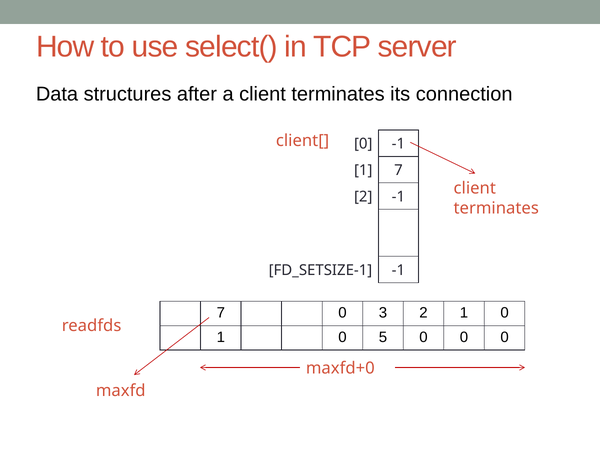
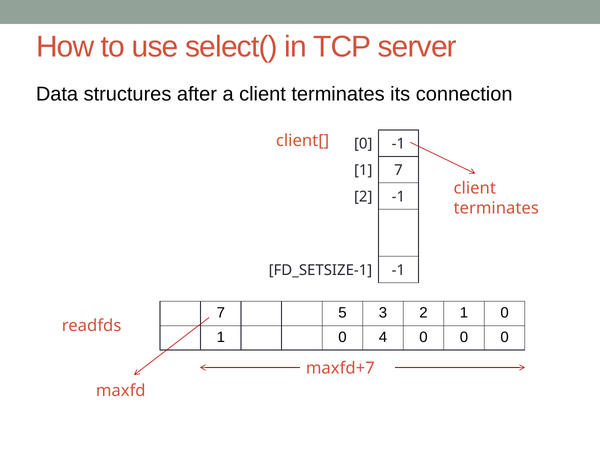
7 0: 0 -> 5
5: 5 -> 4
maxfd+0: maxfd+0 -> maxfd+7
